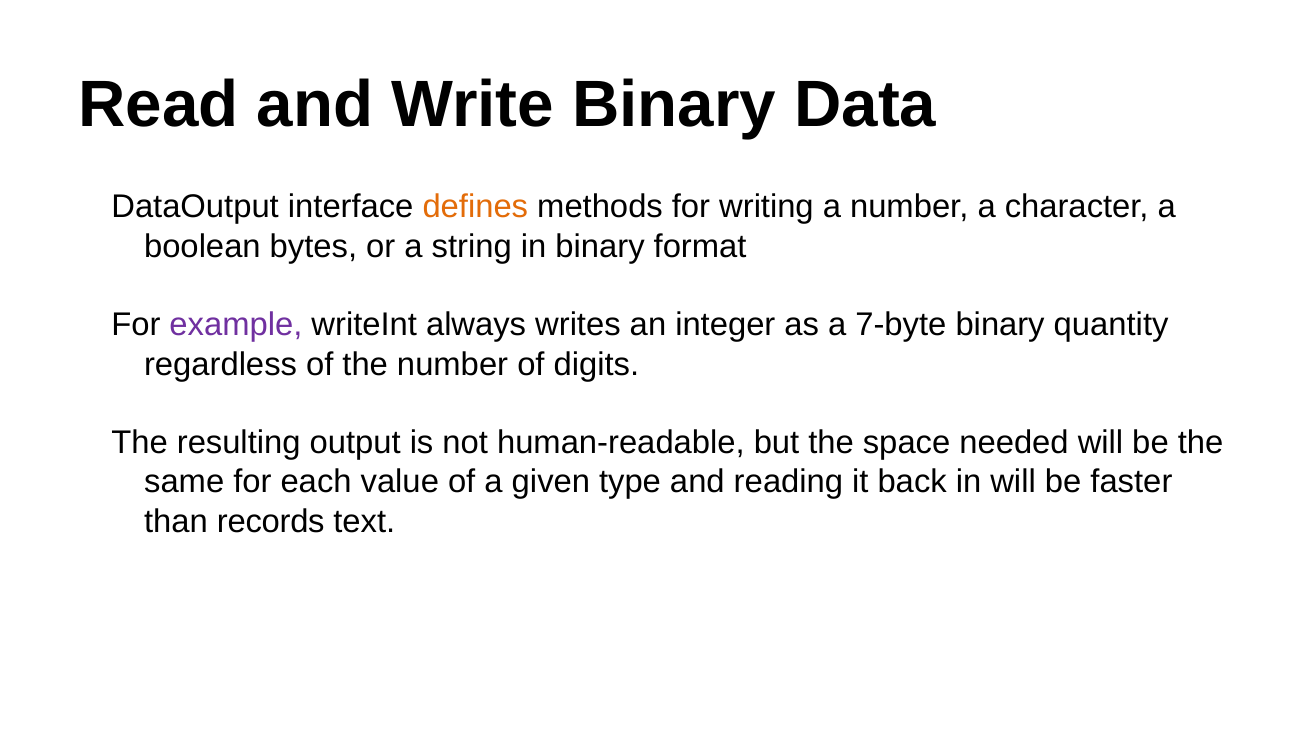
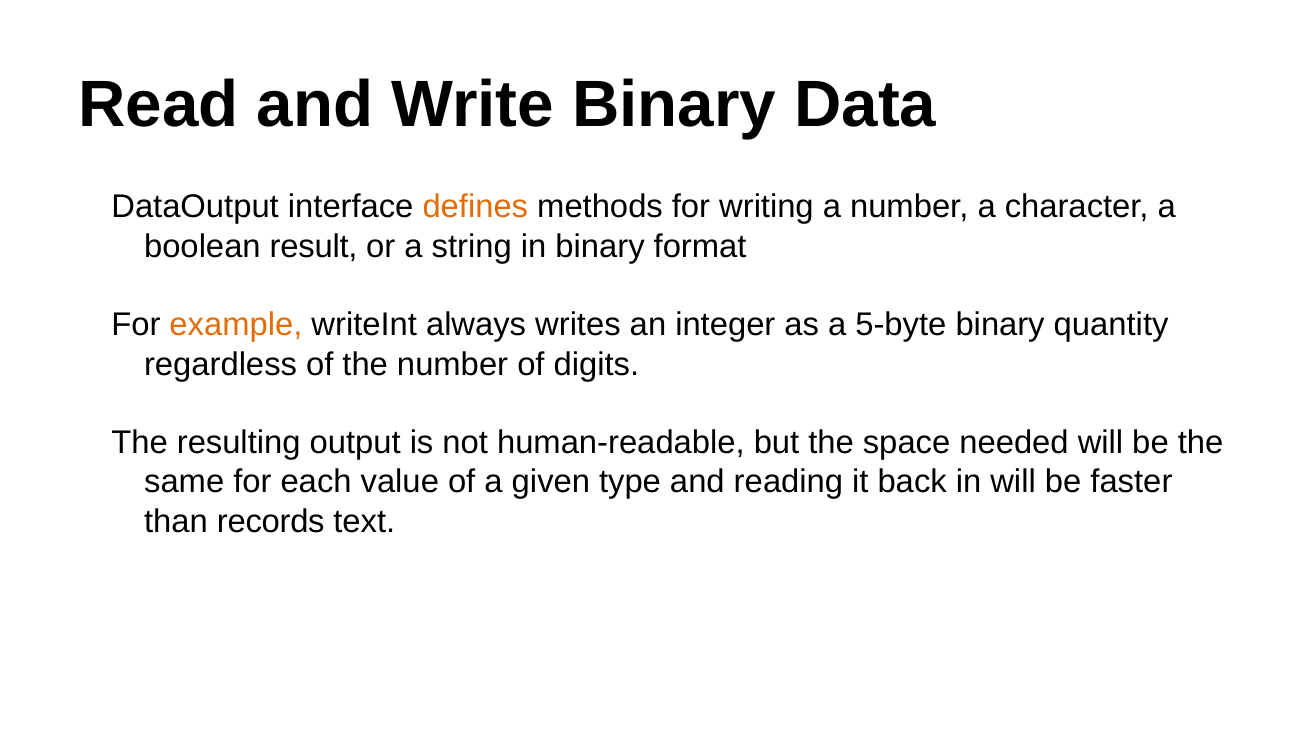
bytes: bytes -> result
example colour: purple -> orange
7-byte: 7-byte -> 5-byte
